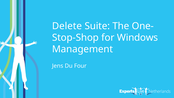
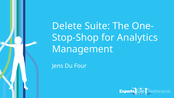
Windows: Windows -> Analytics
